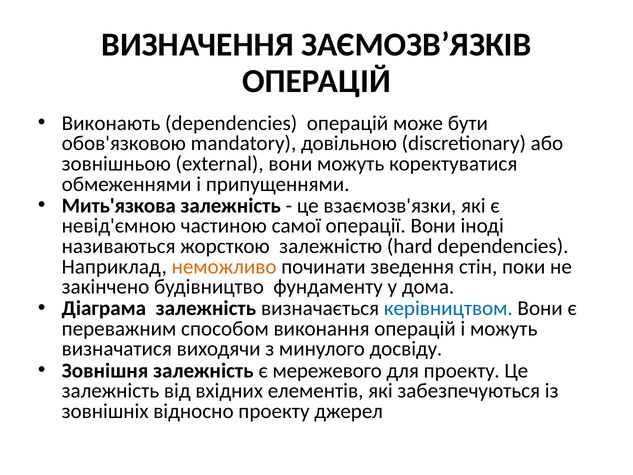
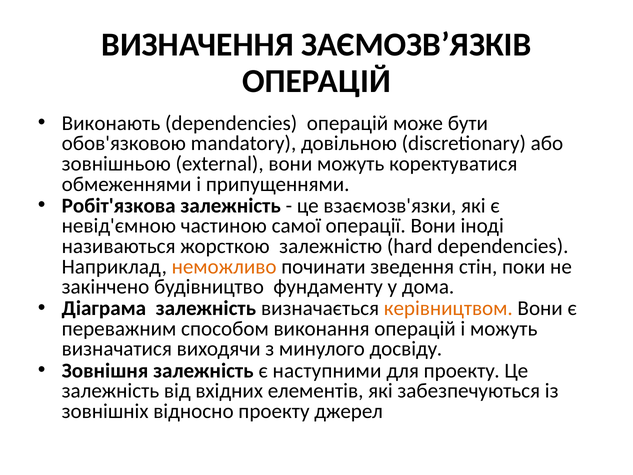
Мить'язкова: Мить'язкова -> Робіт'язкова
керівництвом colour: blue -> orange
мережевого: мережевого -> наступними
